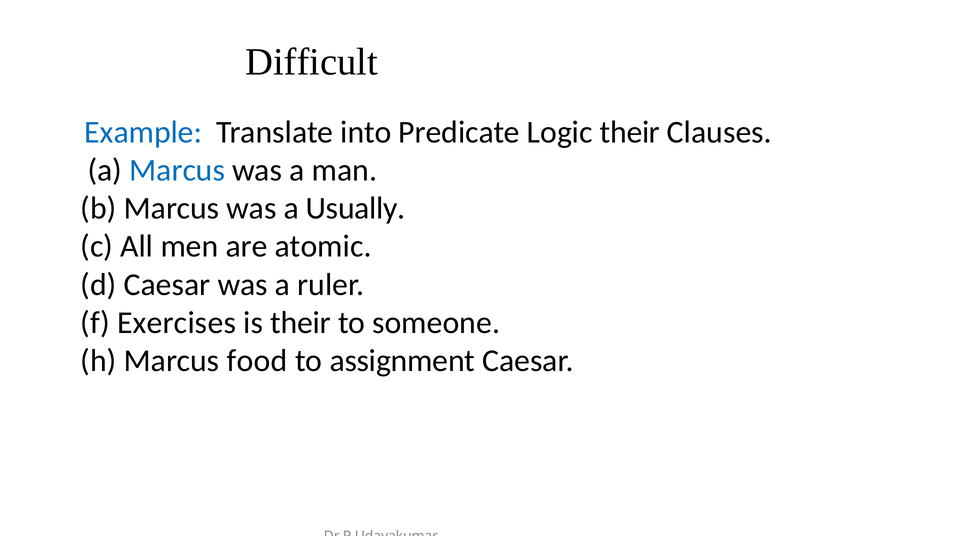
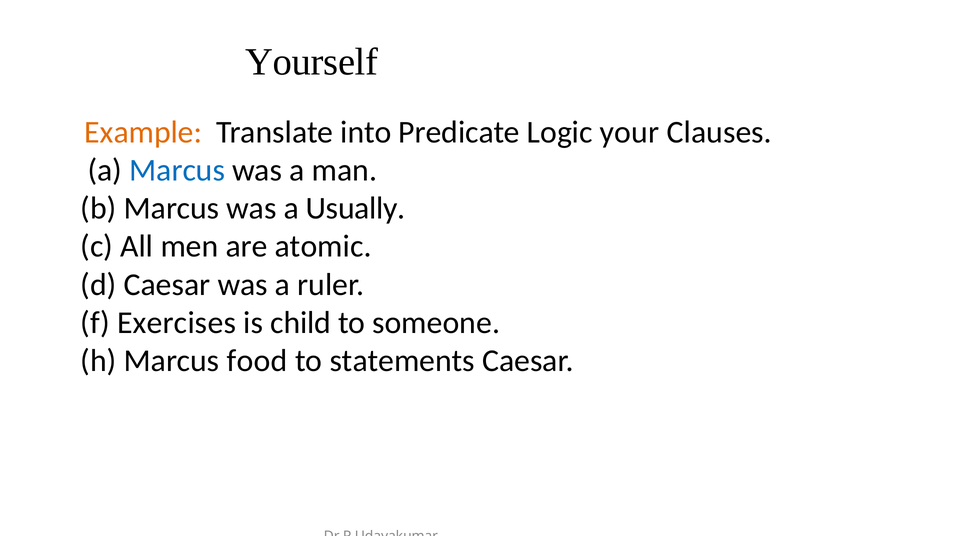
Difficult: Difficult -> Yourself
Example colour: blue -> orange
Logic their: their -> your
is their: their -> child
assignment: assignment -> statements
